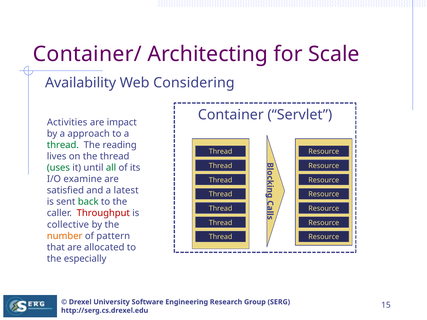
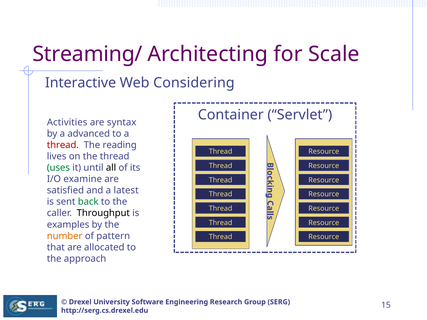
Container/: Container/ -> Streaming/
Availability: Availability -> Interactive
impact: impact -> syntax
approach: approach -> advanced
thread at (63, 145) colour: green -> red
all colour: green -> black
Throughput colour: red -> black
collective: collective -> examples
especially: especially -> approach
